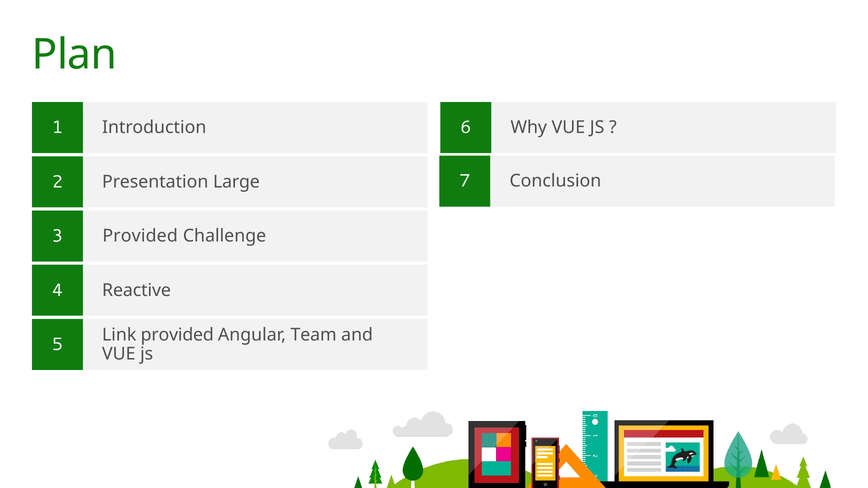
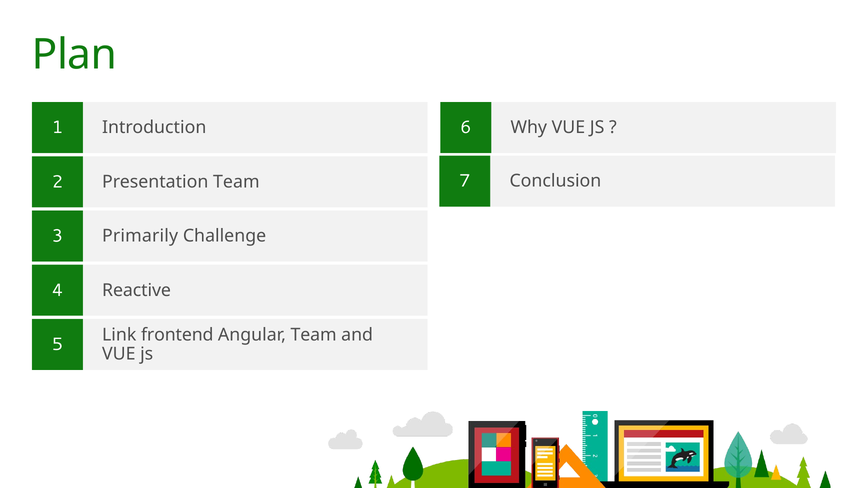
Presentation Large: Large -> Team
3 Provided: Provided -> Primarily
Link provided: provided -> frontend
